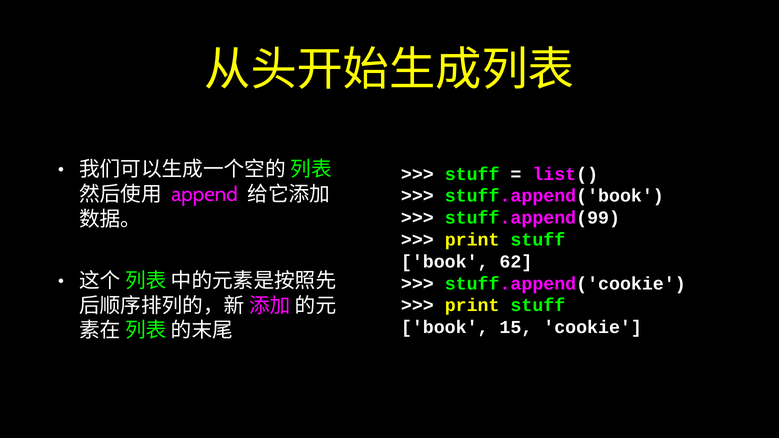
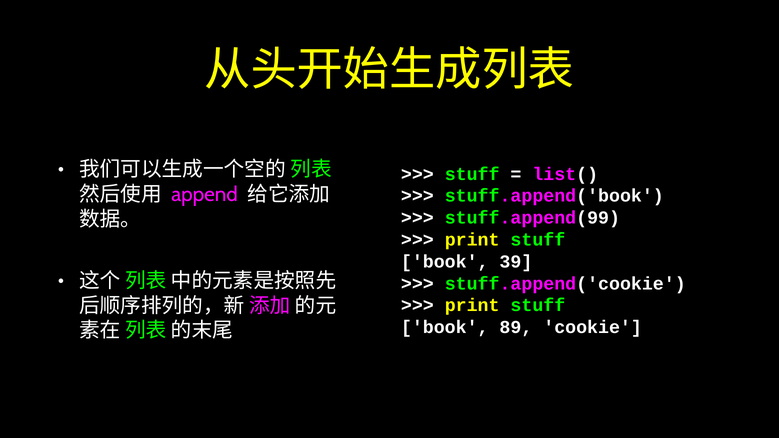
62: 62 -> 39
15: 15 -> 89
